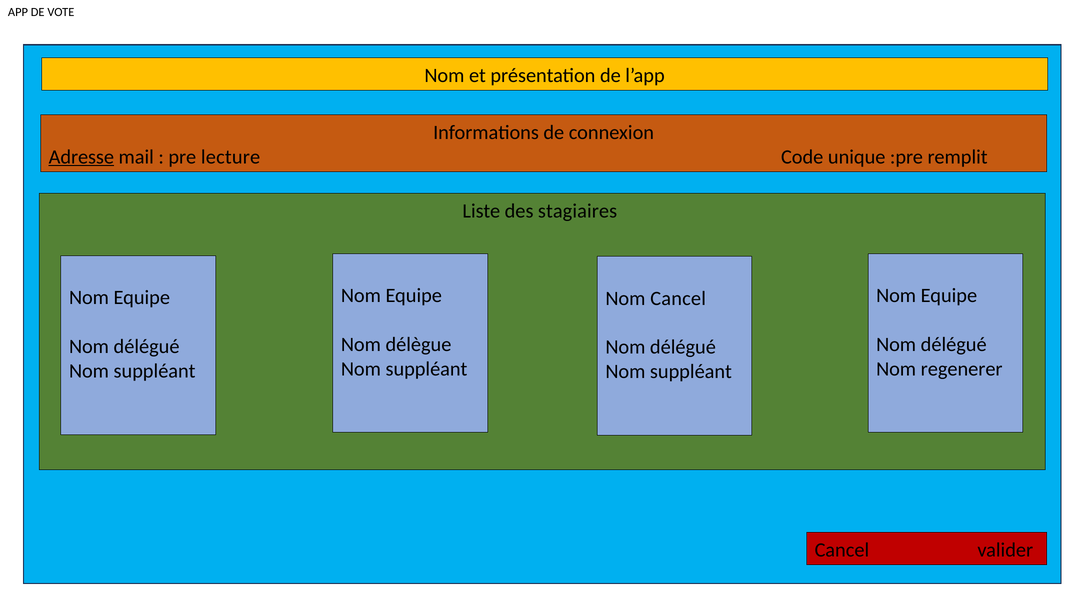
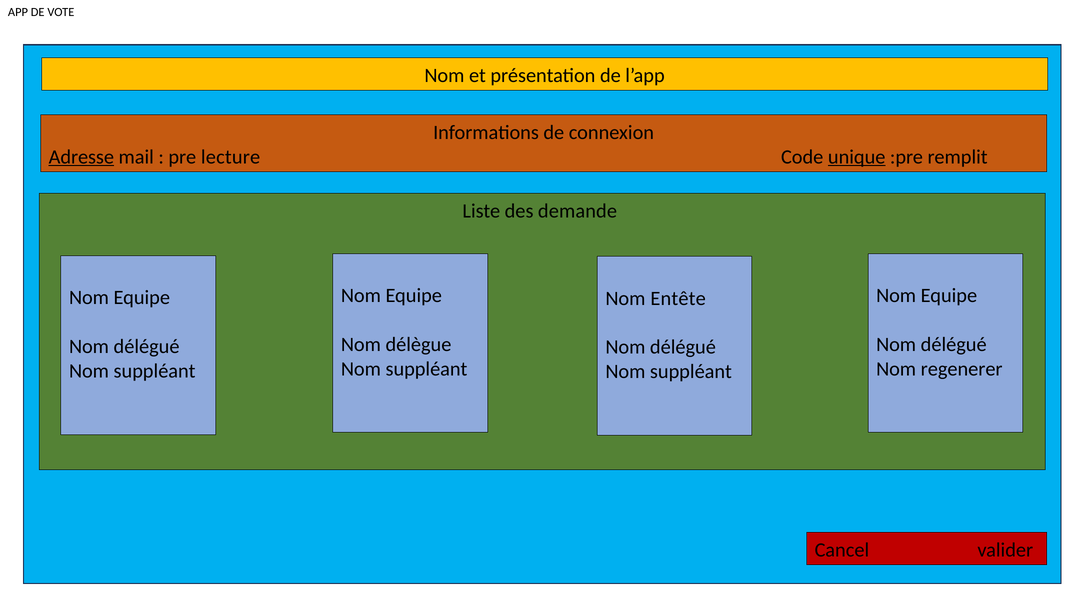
unique underline: none -> present
stagiaires: stagiaires -> demande
Nom Cancel: Cancel -> Entête
